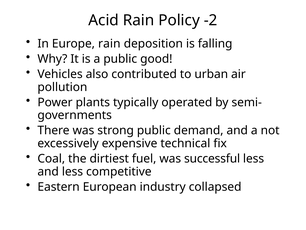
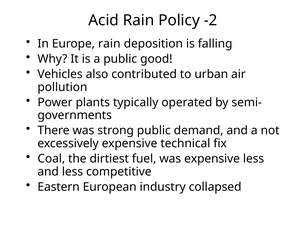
was successful: successful -> expensive
